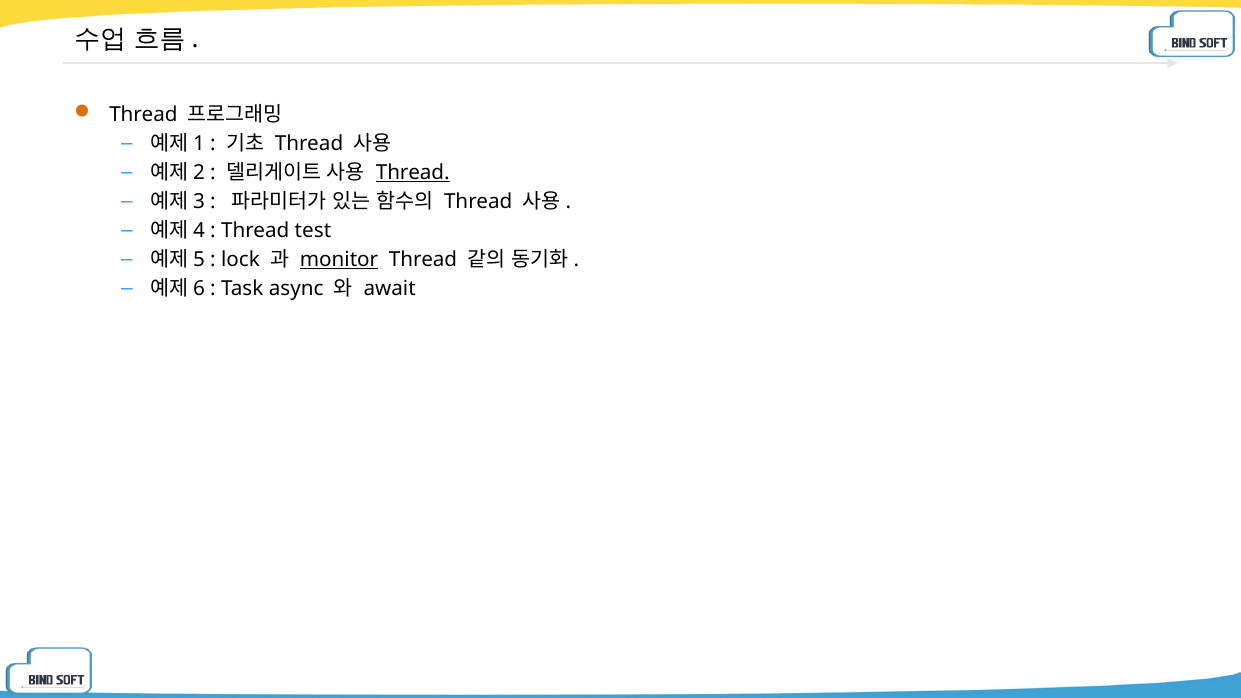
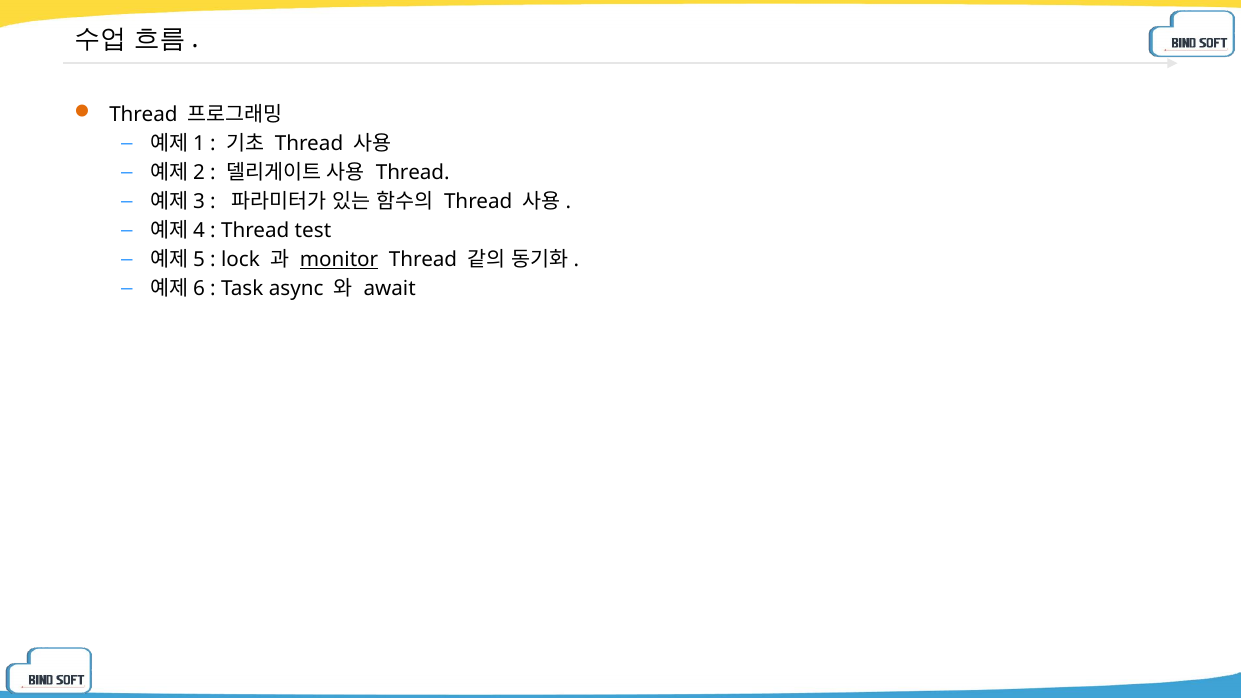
Thread at (413, 173) underline: present -> none
